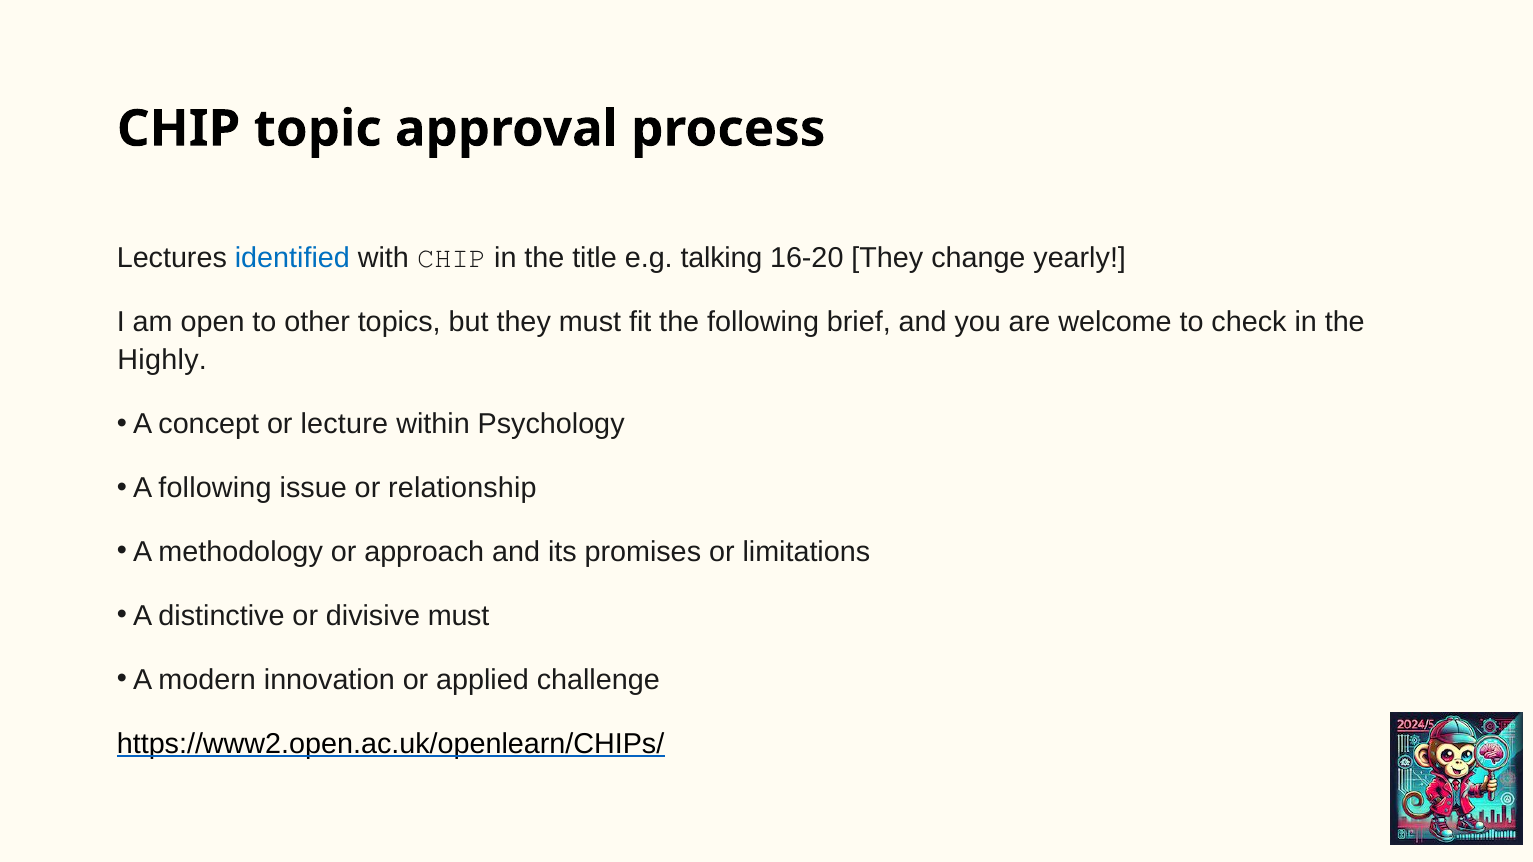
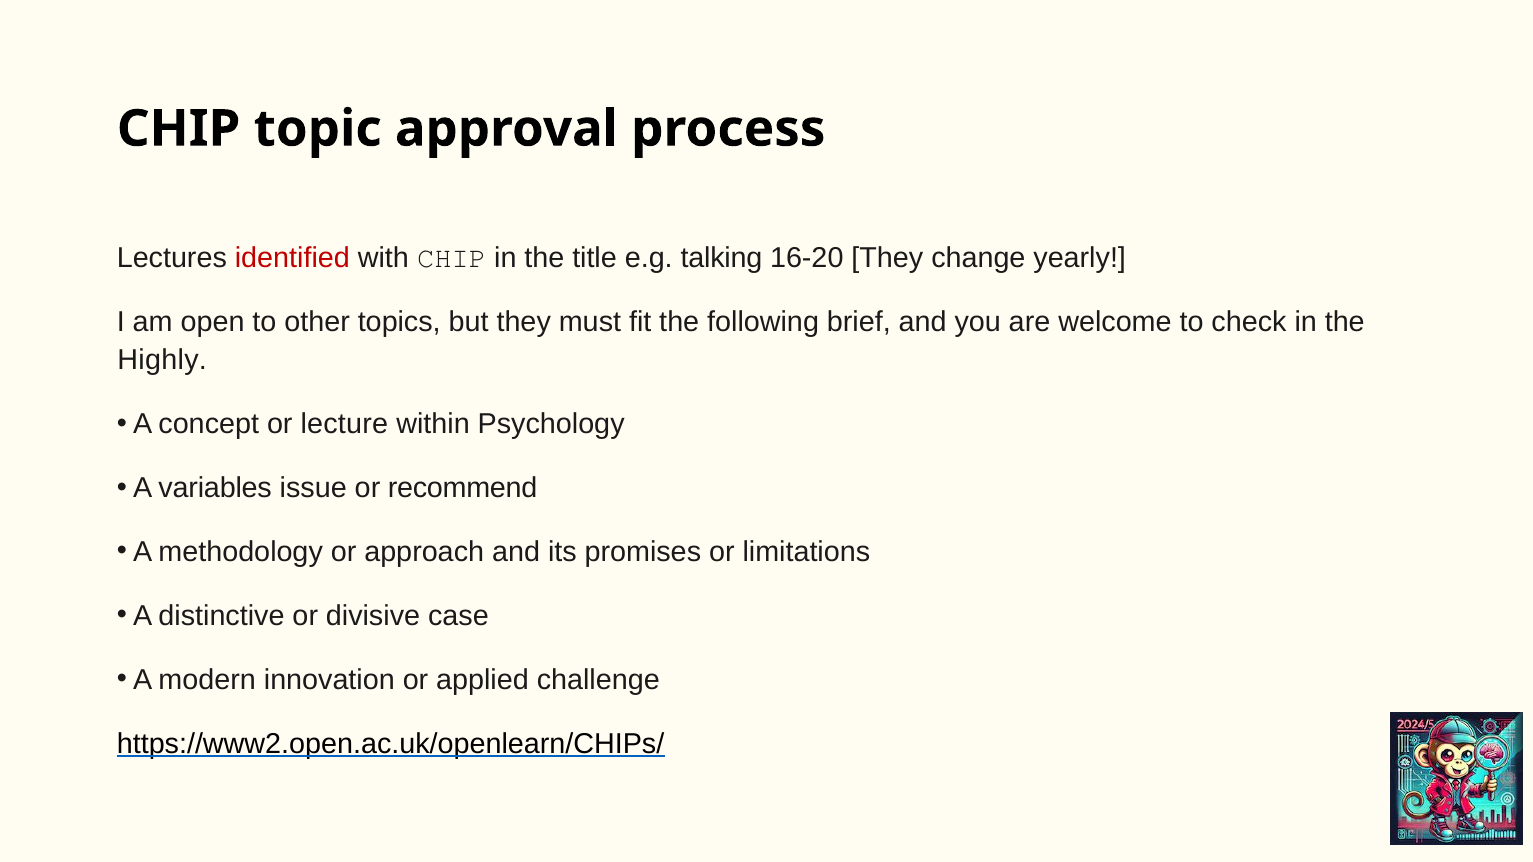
identified colour: blue -> red
A following: following -> variables
relationship: relationship -> recommend
divisive must: must -> case
